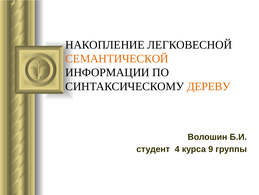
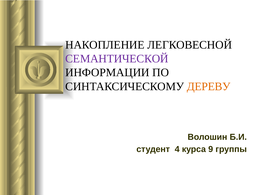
СЕМАНТИЧЕСКОЙ colour: orange -> purple
